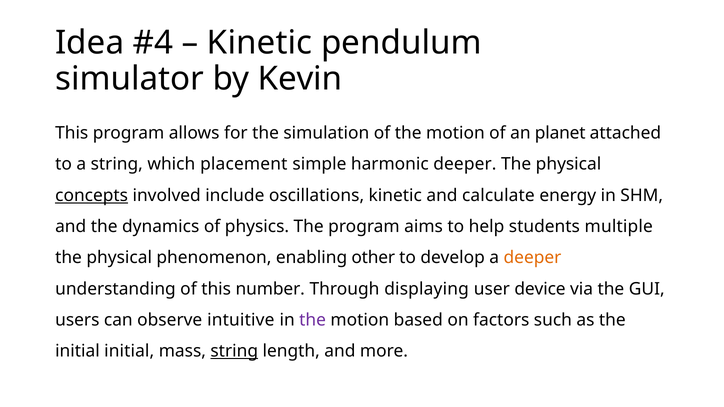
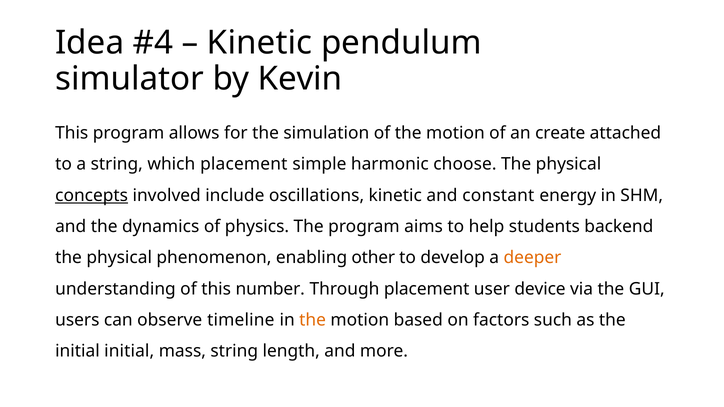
planet: planet -> create
harmonic deeper: deeper -> choose
calculate: calculate -> constant
multiple: multiple -> backend
Through displaying: displaying -> placement
intuitive: intuitive -> timeline
the at (313, 320) colour: purple -> orange
string at (234, 351) underline: present -> none
